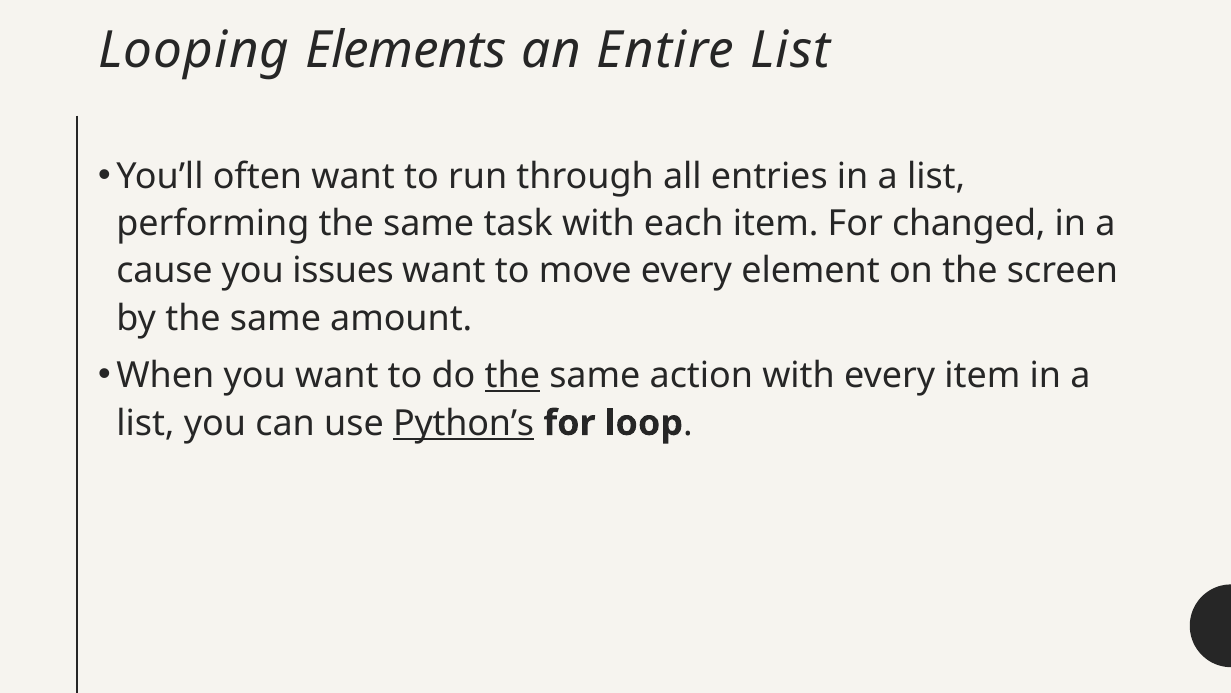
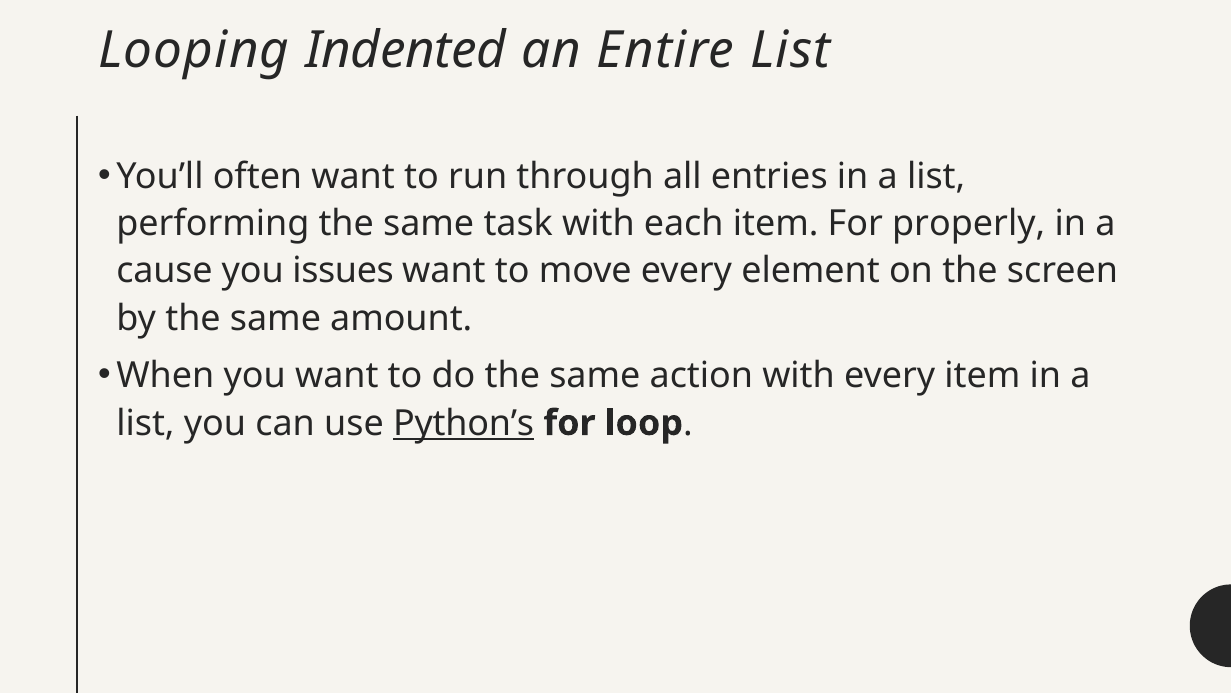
Elements: Elements -> Indented
changed: changed -> properly
the at (512, 376) underline: present -> none
